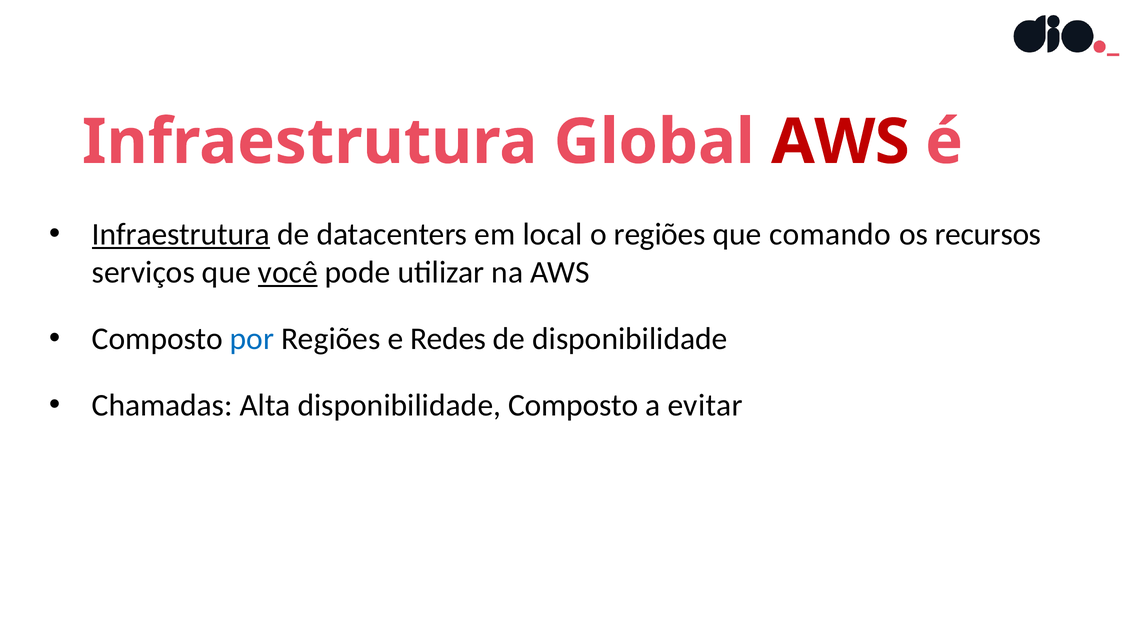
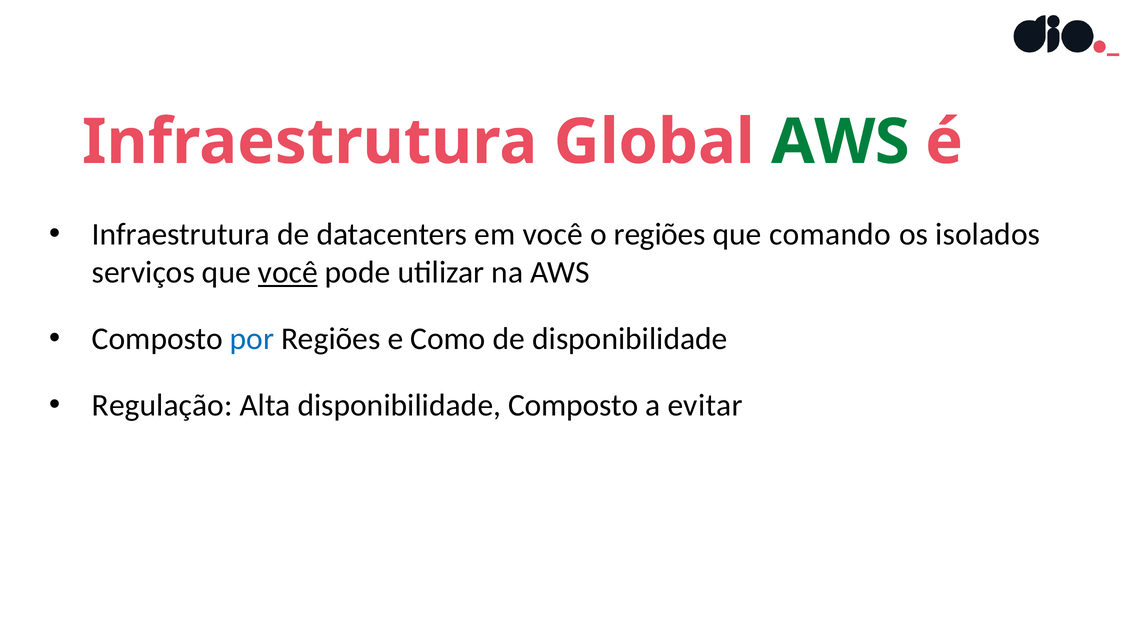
AWS at (840, 142) colour: red -> green
Infraestrutura at (181, 235) underline: present -> none
em local: local -> você
recursos: recursos -> isolados
Redes: Redes -> Como
Chamadas: Chamadas -> Regulação
